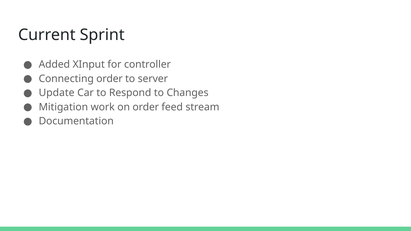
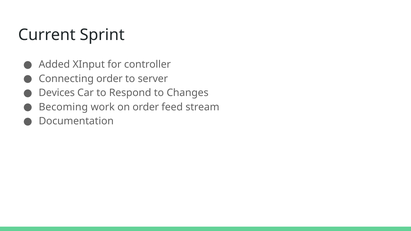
Update: Update -> Devices
Mitigation: Mitigation -> Becoming
